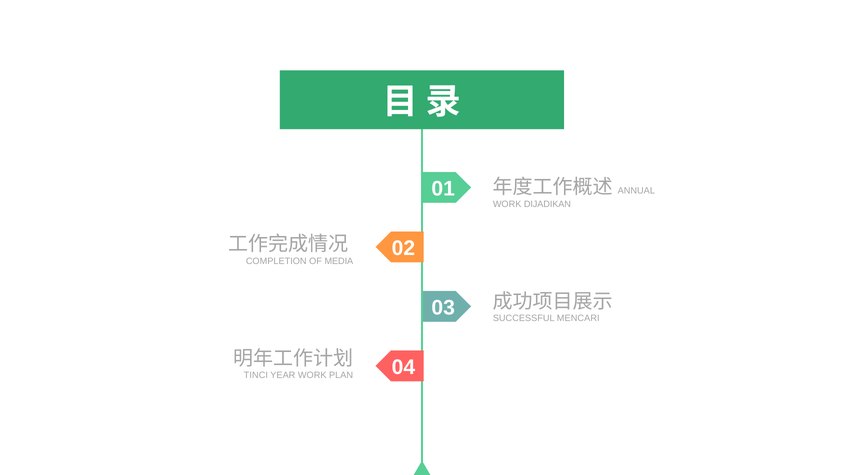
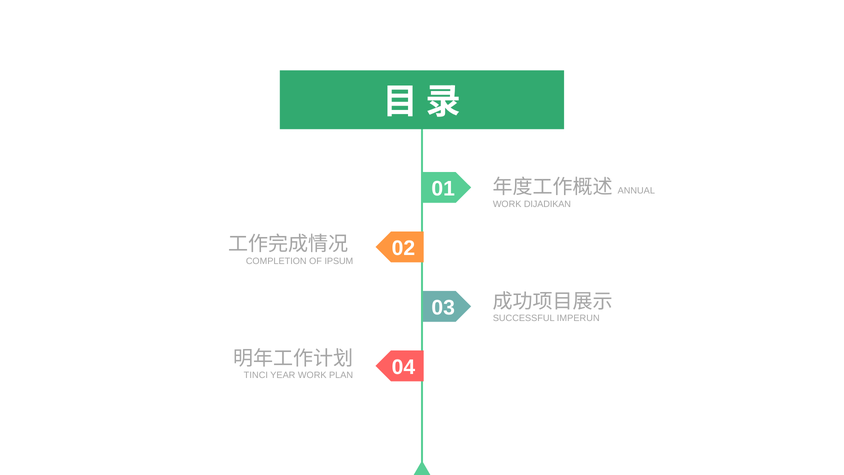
MEDIA: MEDIA -> IPSUM
MENCARI: MENCARI -> IMPERUN
